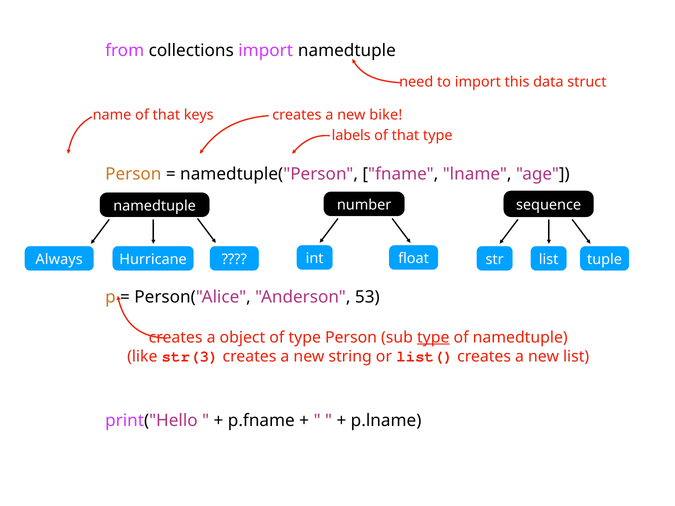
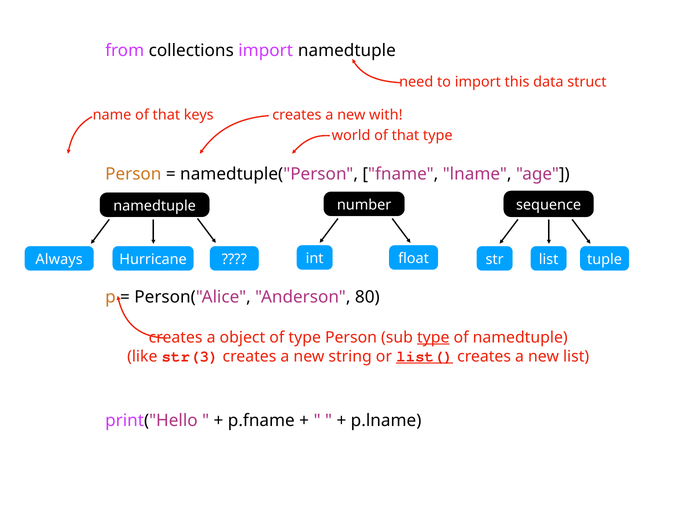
bike: bike -> with
labels: labels -> world
53: 53 -> 80
list( underline: none -> present
